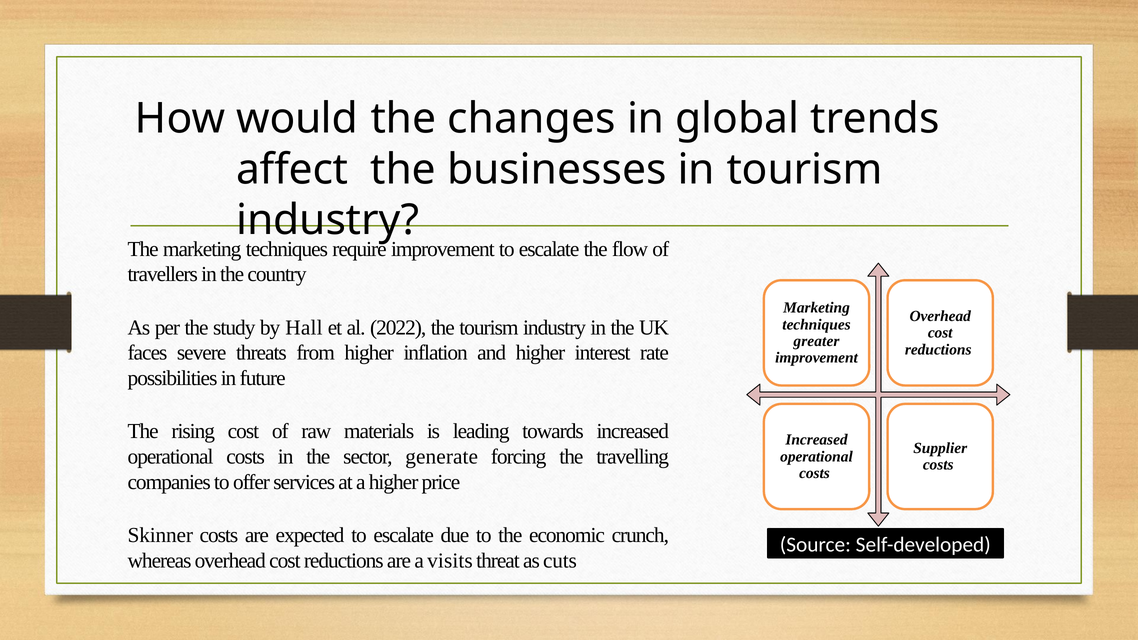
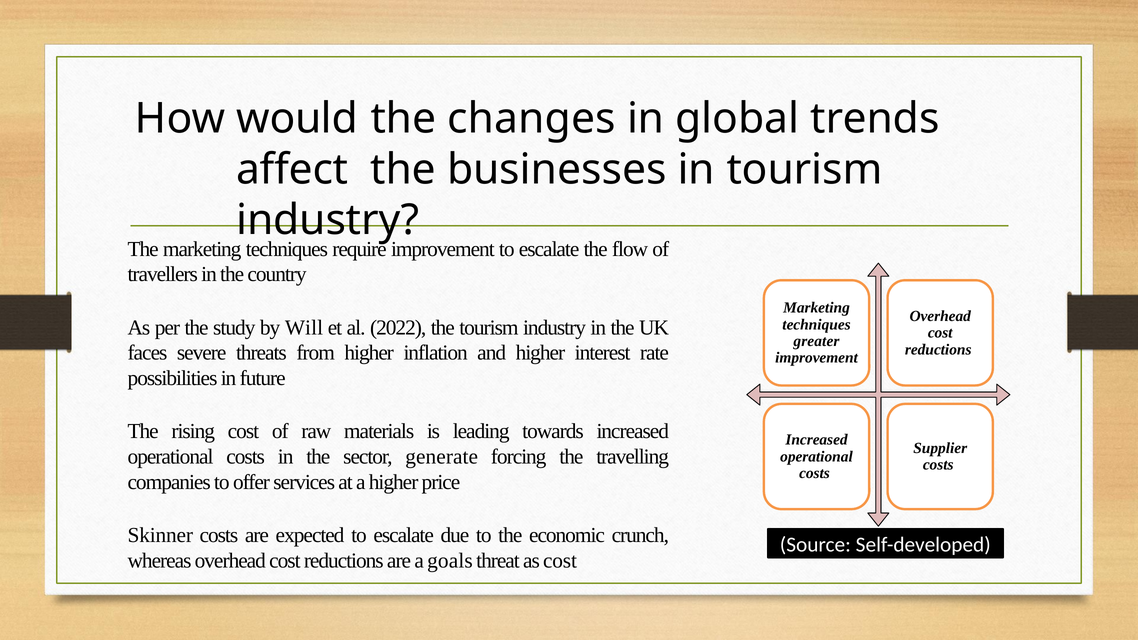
Hall: Hall -> Will
visits: visits -> goals
as cuts: cuts -> cost
